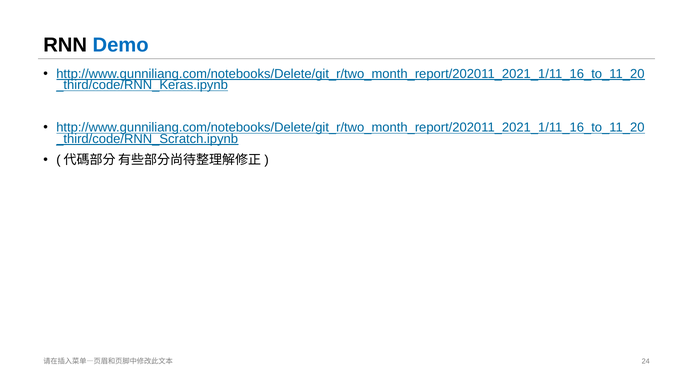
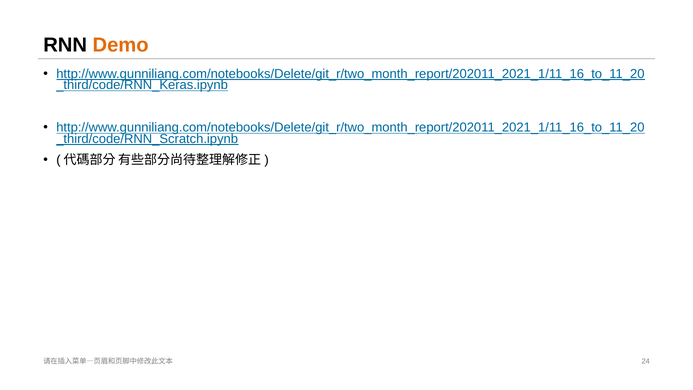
Demo colour: blue -> orange
